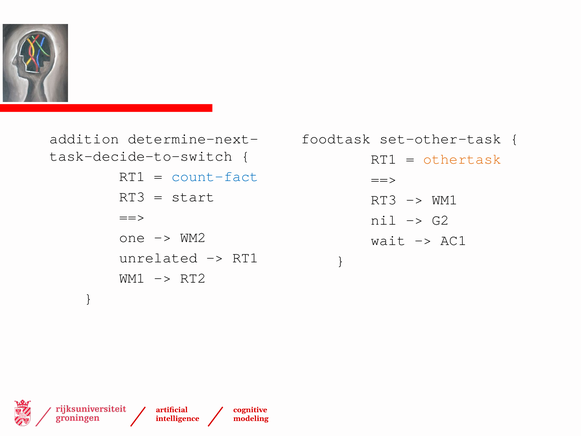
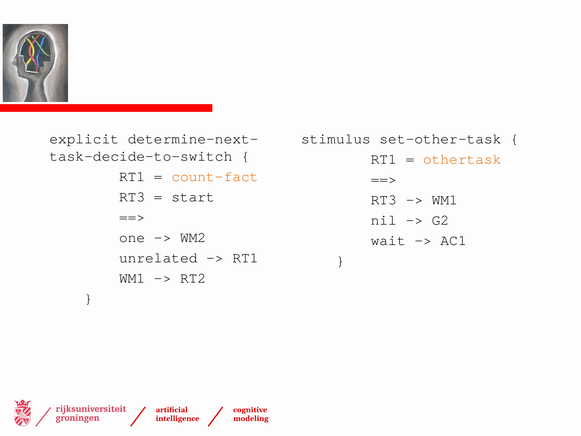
addition: addition -> explicit
foodtask: foodtask -> stimulus
count-fact colour: blue -> orange
